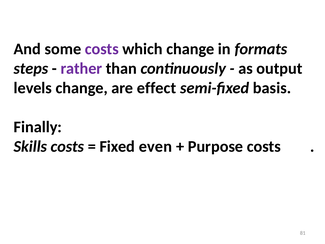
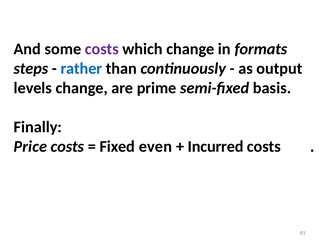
rather colour: purple -> blue
effect: effect -> prime
Skills: Skills -> Price
Purpose: Purpose -> Incurred
